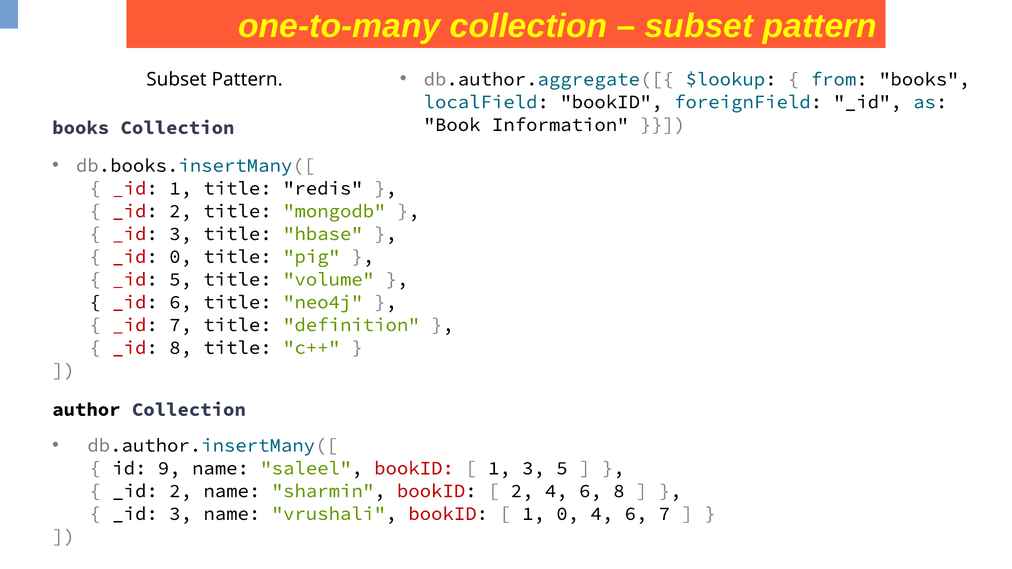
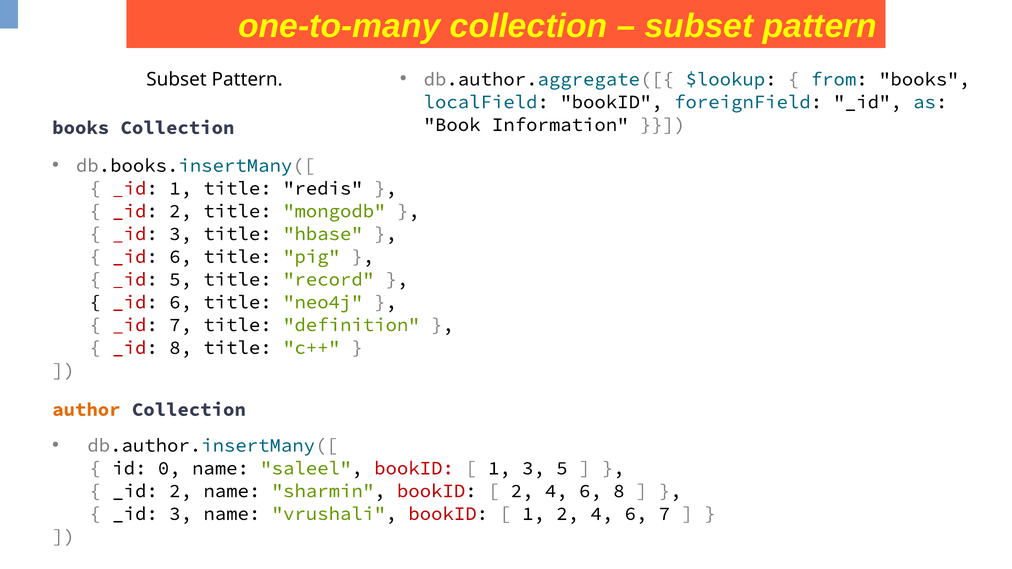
0 at (181, 257): 0 -> 6
volume: volume -> record
author colour: black -> orange
9: 9 -> 0
1 0: 0 -> 2
